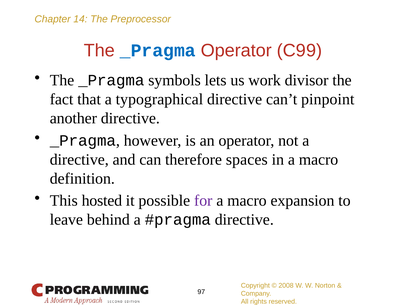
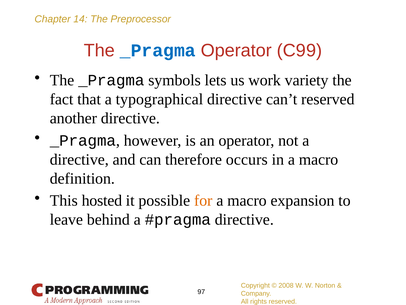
divisor: divisor -> variety
can’t pinpoint: pinpoint -> reserved
spaces: spaces -> occurs
for colour: purple -> orange
